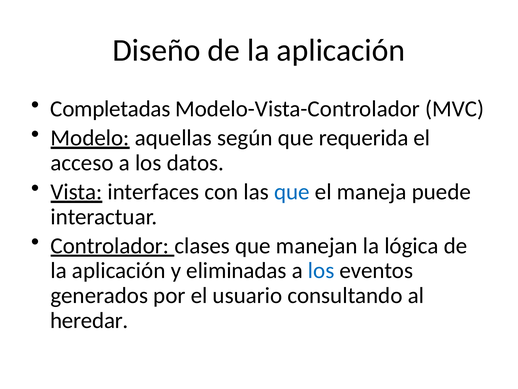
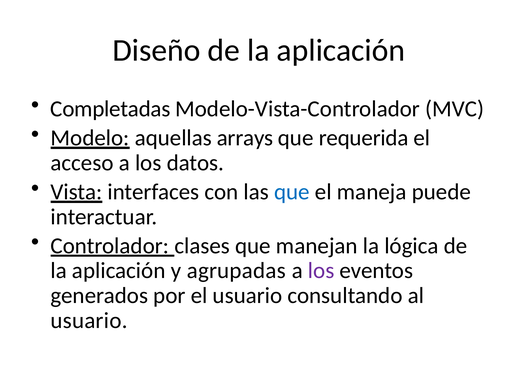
según: según -> arrays
eliminadas: eliminadas -> agrupadas
los at (321, 270) colour: blue -> purple
heredar at (89, 320): heredar -> usuario
